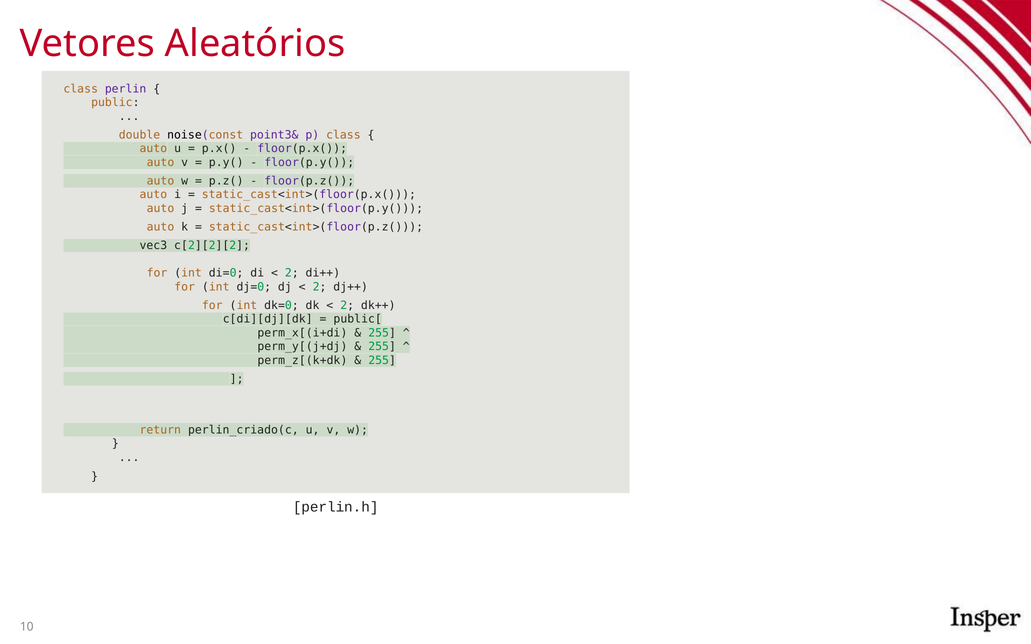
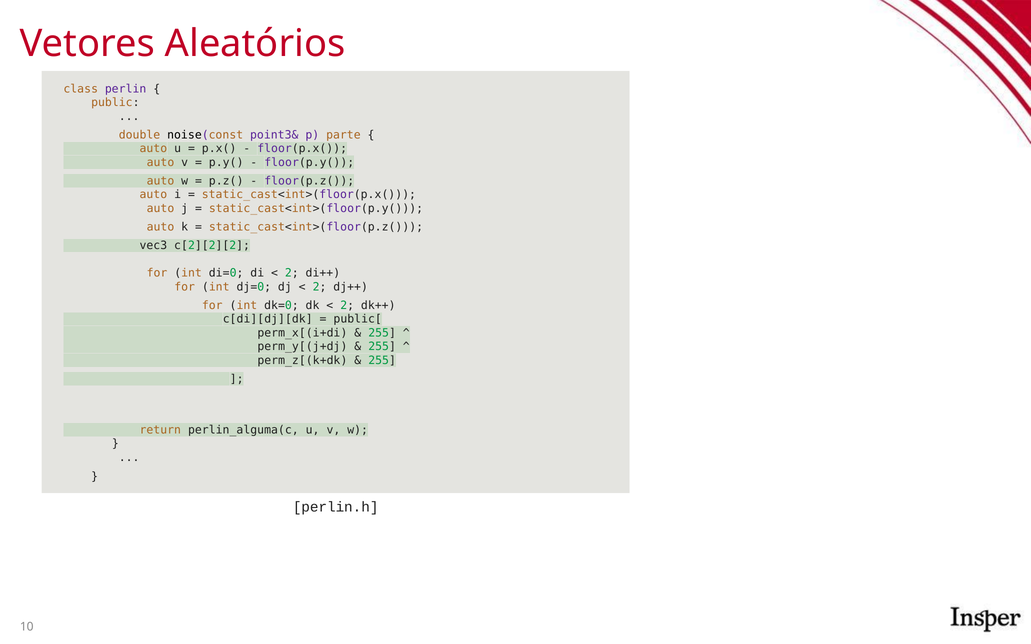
p class: class -> parte
perlin_criado(c: perlin_criado(c -> perlin_alguma(c
